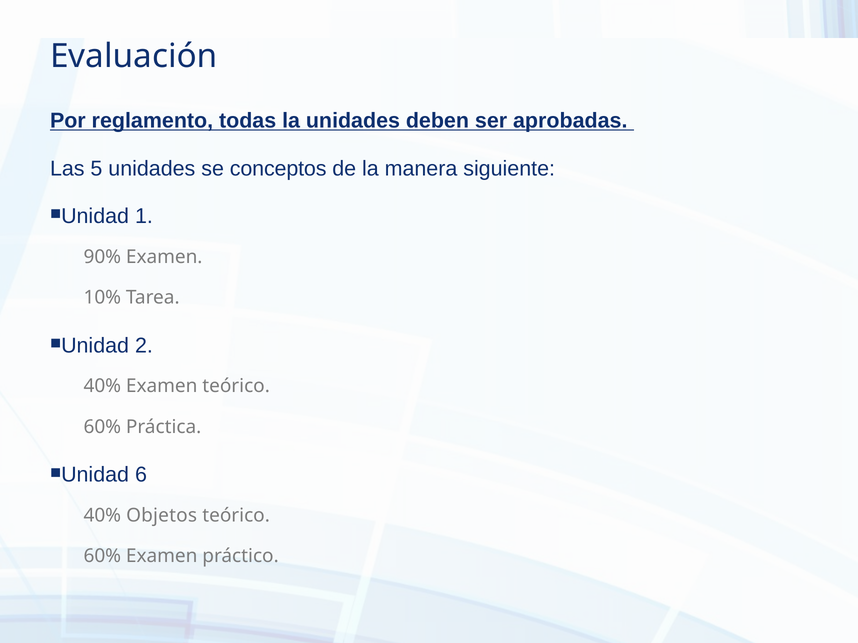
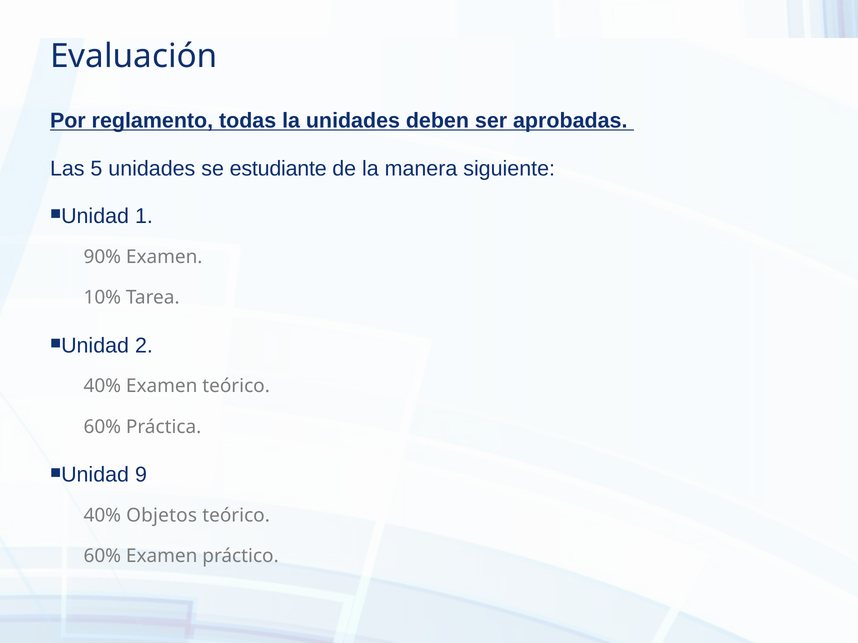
conceptos: conceptos -> estudiante
6: 6 -> 9
